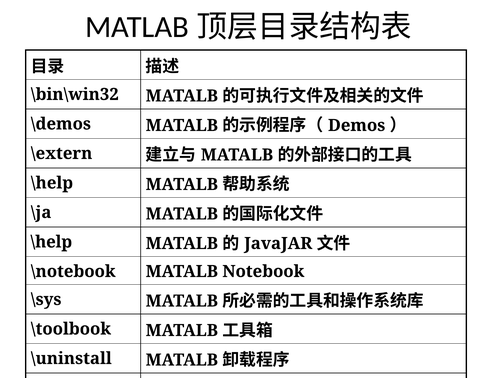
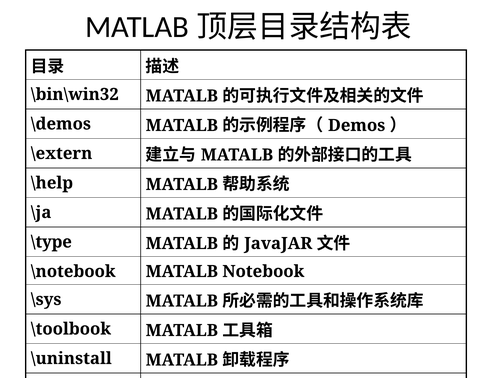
\help at (51, 241): \help -> \type
